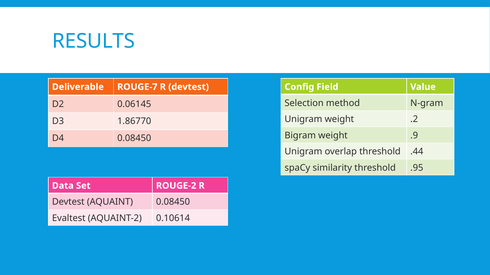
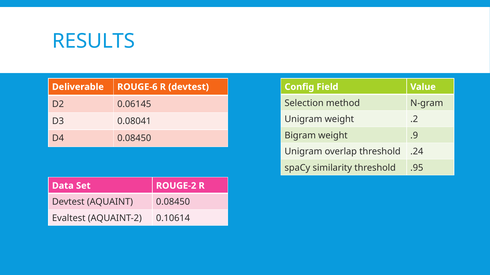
ROUGE-7: ROUGE-7 -> ROUGE-6
1.86770: 1.86770 -> 0.08041
.44: .44 -> .24
